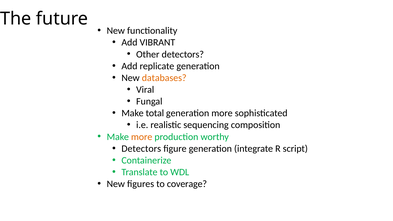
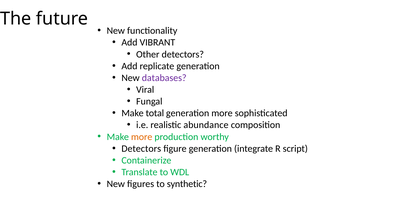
databases colour: orange -> purple
sequencing: sequencing -> abundance
coverage: coverage -> synthetic
